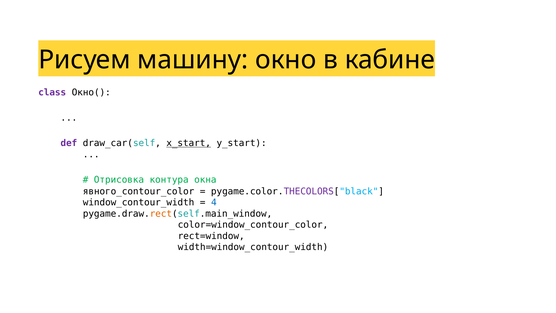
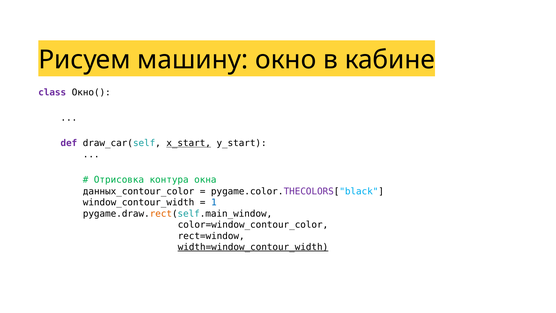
явного_contour_color: явного_contour_color -> данных_contour_color
4: 4 -> 1
width=window_contour_width underline: none -> present
